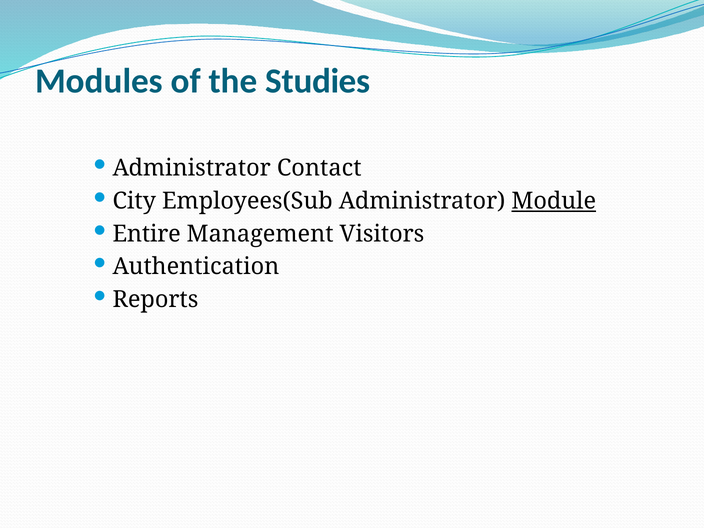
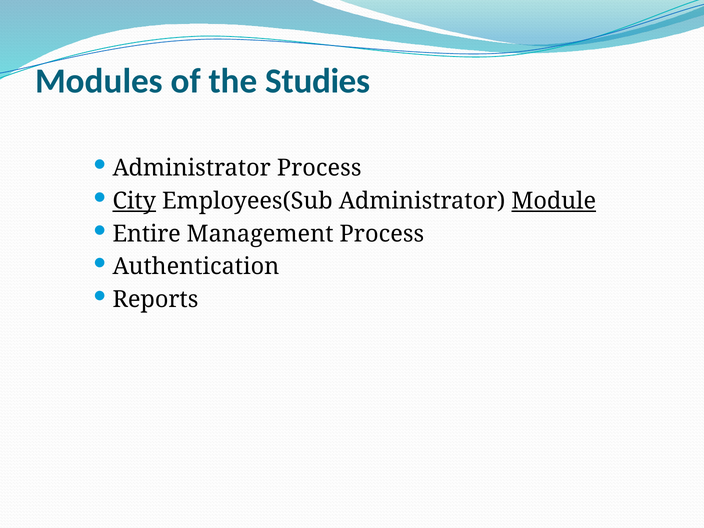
Administrator Contact: Contact -> Process
City underline: none -> present
Management Visitors: Visitors -> Process
